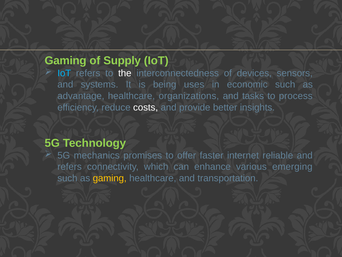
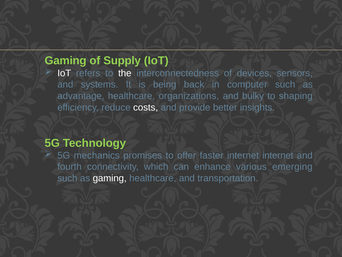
IoT at (64, 73) colour: light blue -> white
uses: uses -> back
economic: economic -> computer
tasks: tasks -> bulky
process: process -> shaping
internet reliable: reliable -> internet
refers at (70, 167): refers -> fourth
gaming at (110, 178) colour: yellow -> white
